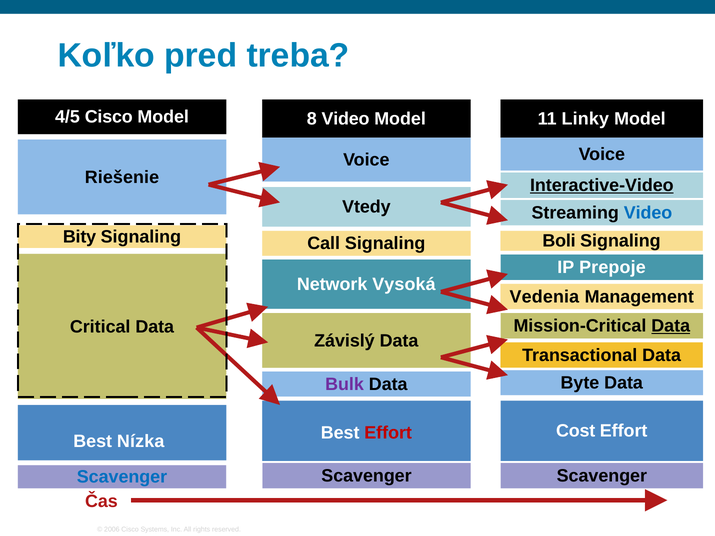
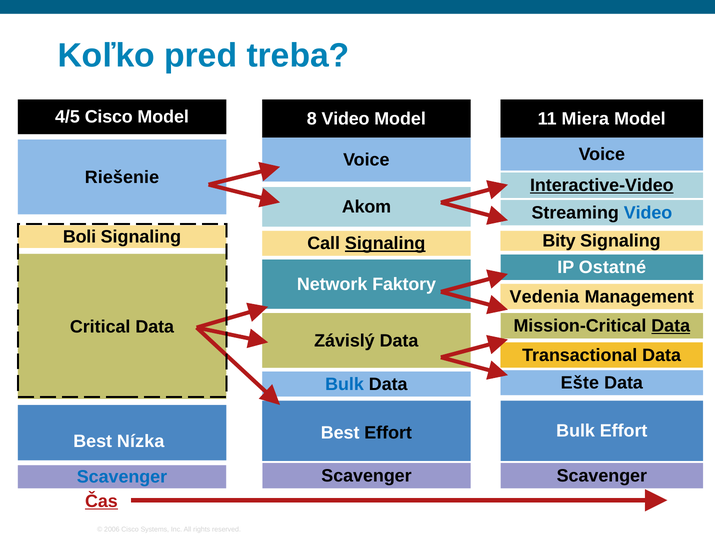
Linky: Linky -> Miera
Vtedy: Vtedy -> Akom
Bity: Bity -> Boli
Boli: Boli -> Bity
Signaling at (385, 244) underline: none -> present
Prepoje: Prepoje -> Ostatné
Vysoká: Vysoká -> Faktory
Byte: Byte -> Ešte
Bulk at (345, 384) colour: purple -> blue
Cost at (576, 431): Cost -> Bulk
Effort at (388, 433) colour: red -> black
Čas underline: none -> present
